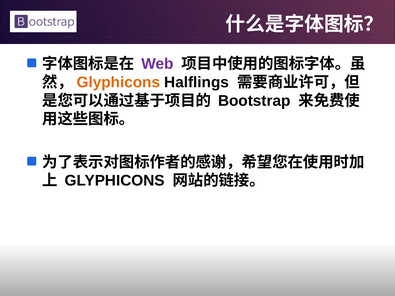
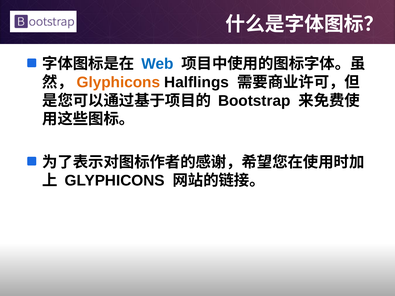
Web colour: purple -> blue
